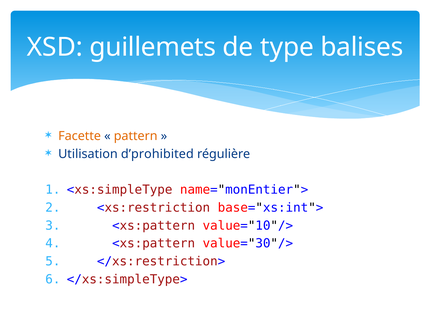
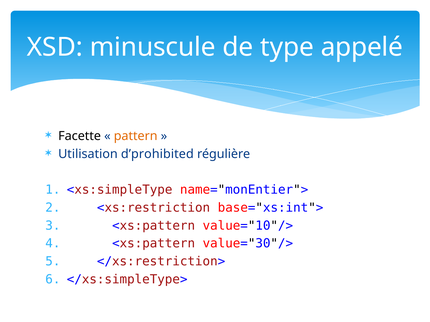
guillemets: guillemets -> minuscule
balises: balises -> appelé
Facette colour: orange -> black
